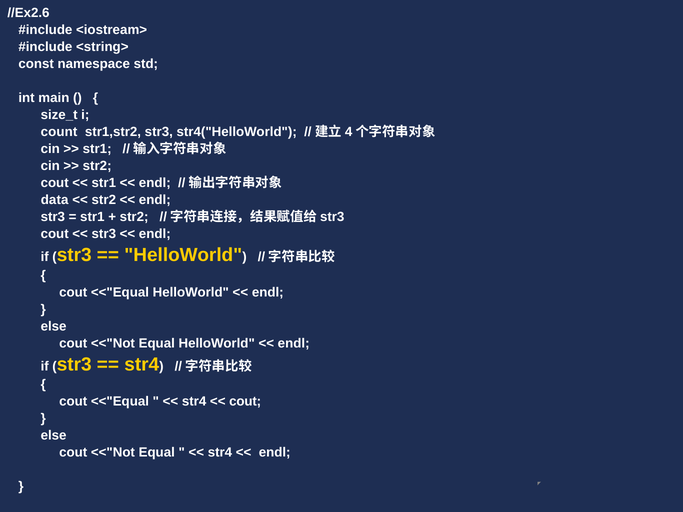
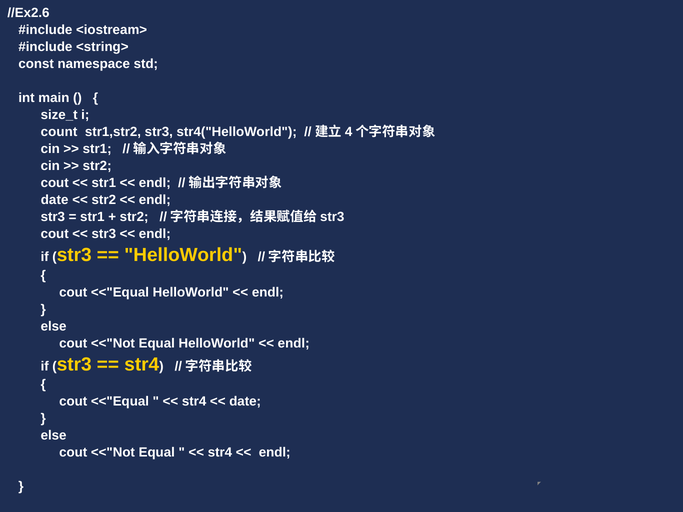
data at (55, 200): data -> date
cout at (245, 402): cout -> date
